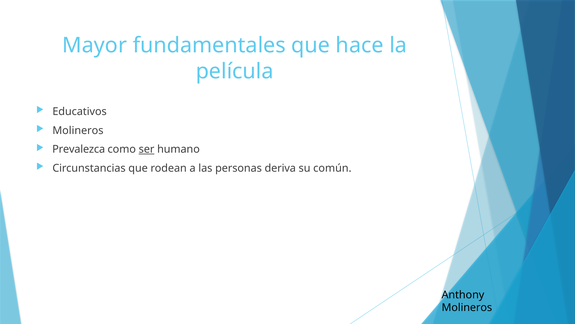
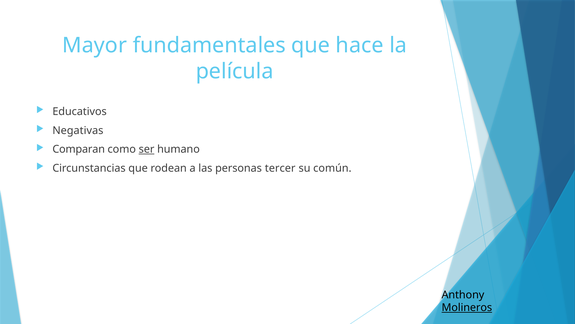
Molineros at (78, 130): Molineros -> Negativas
Prevalezca: Prevalezca -> Comparan
deriva: deriva -> tercer
Molineros at (467, 307) underline: none -> present
